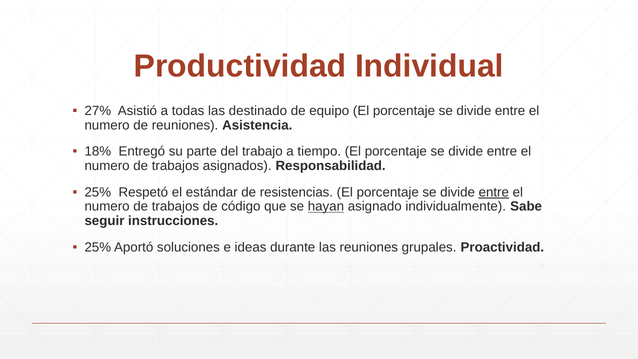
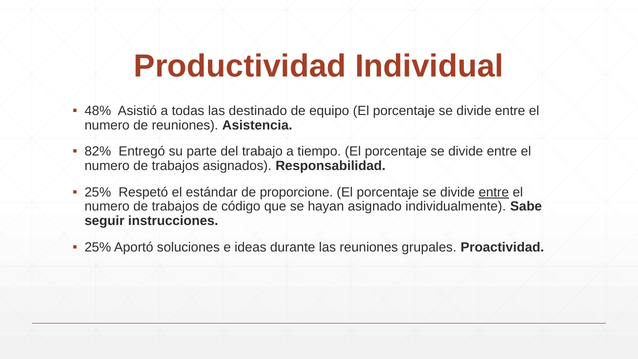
27%: 27% -> 48%
18%: 18% -> 82%
resistencias: resistencias -> proporcione
hayan underline: present -> none
